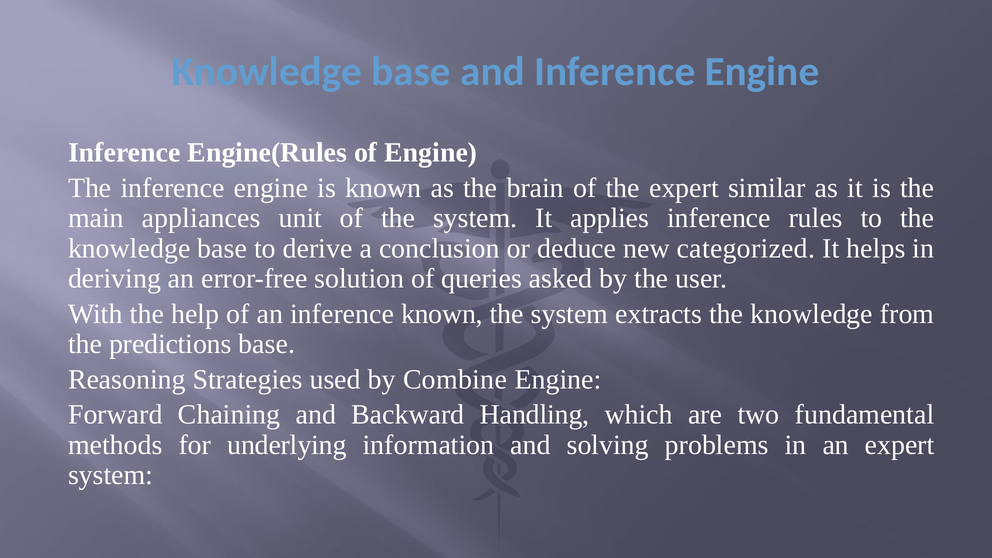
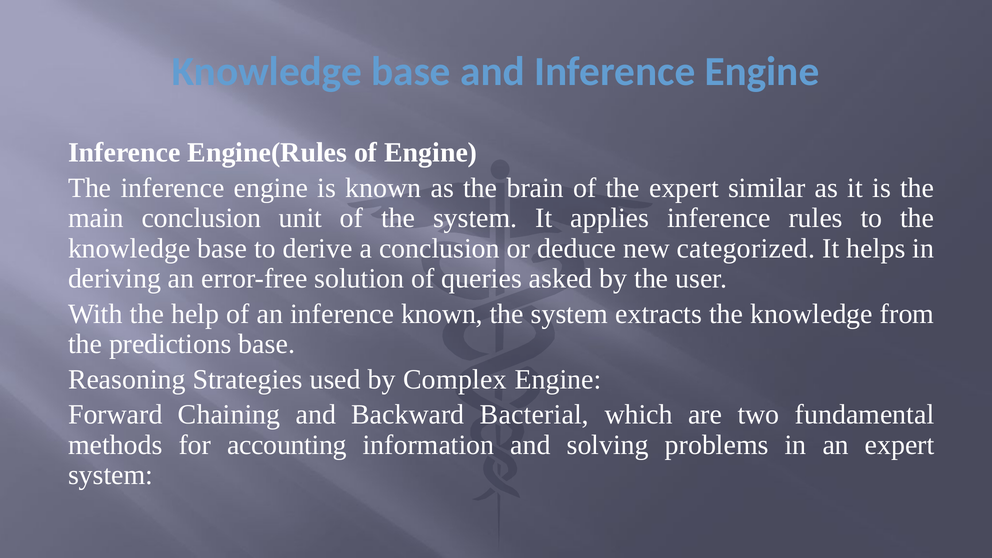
main appliances: appliances -> conclusion
Combine: Combine -> Complex
Handling: Handling -> Bacterial
underlying: underlying -> accounting
